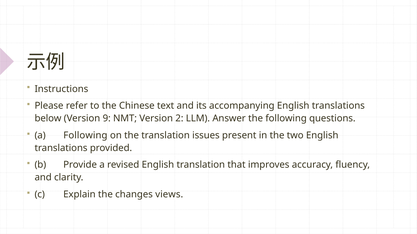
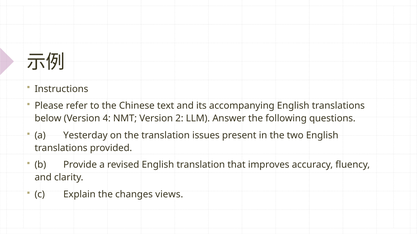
9: 9 -> 4
a Following: Following -> Yesterday
